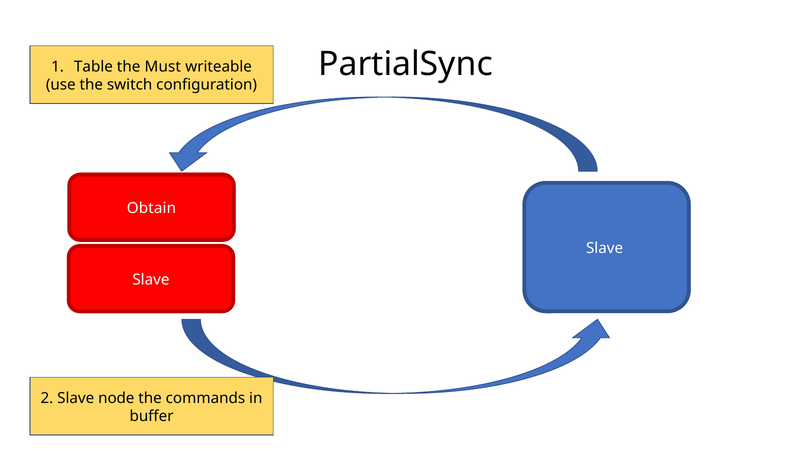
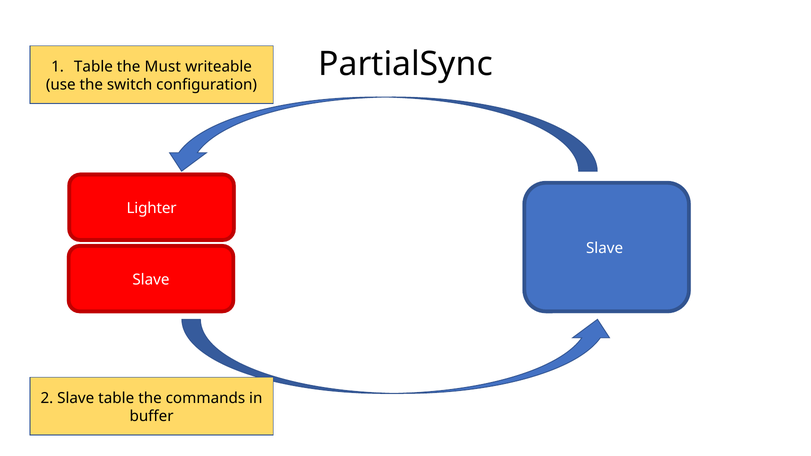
Obtain: Obtain -> Lighter
Slave node: node -> table
